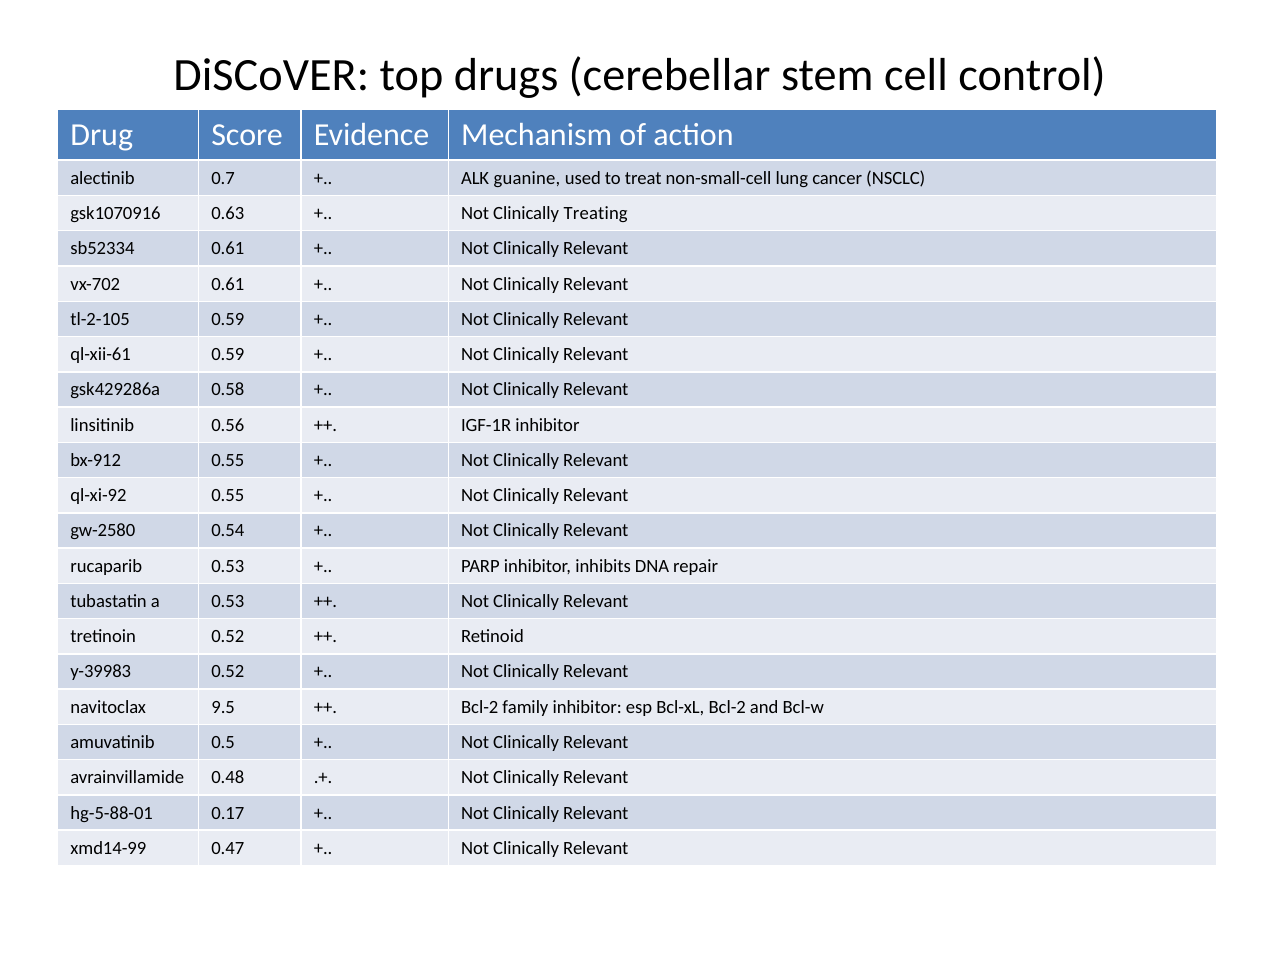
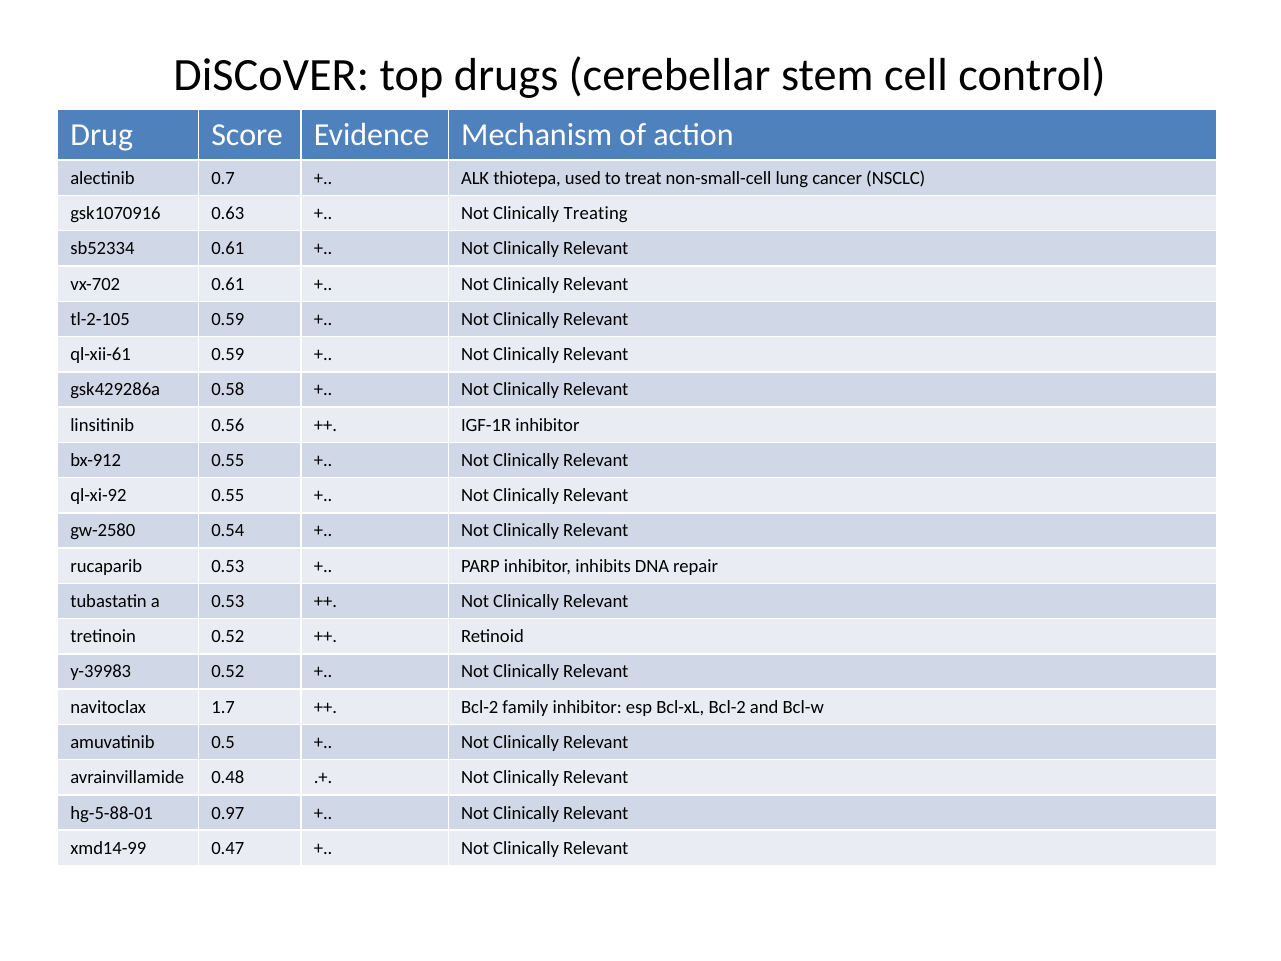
guanine: guanine -> thiotepa
9.5: 9.5 -> 1.7
0.17: 0.17 -> 0.97
